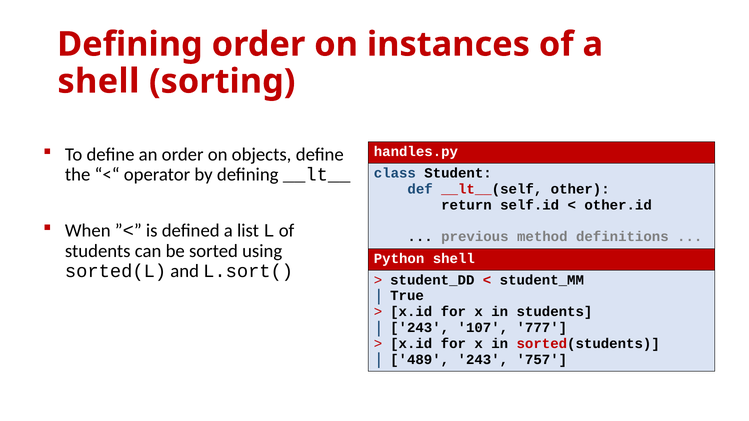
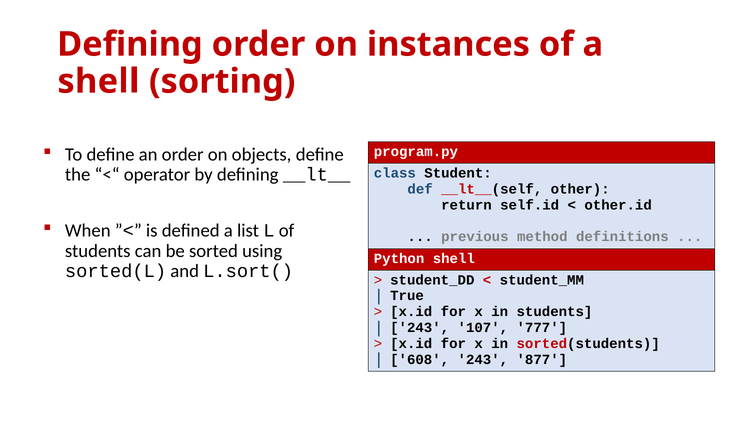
handles.py: handles.py -> program.py
489: 489 -> 608
757: 757 -> 877
